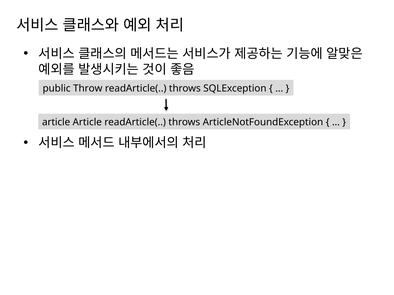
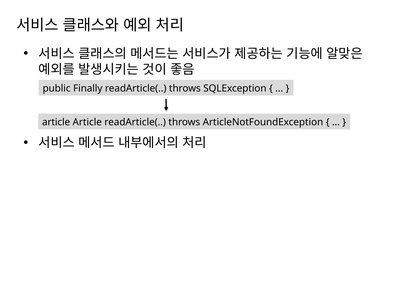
Throw: Throw -> Finally
